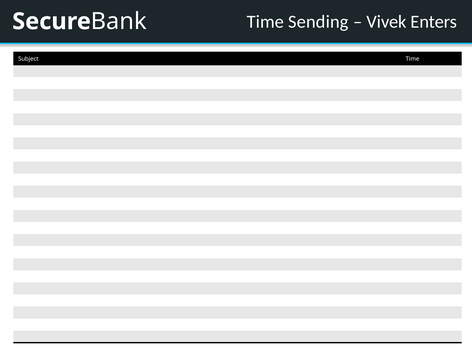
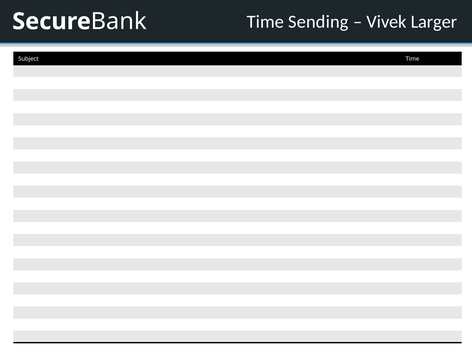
Enters: Enters -> Larger
